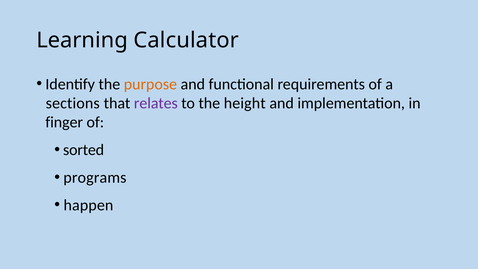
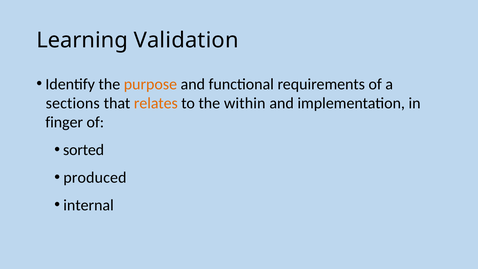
Calculator: Calculator -> Validation
relates colour: purple -> orange
height: height -> within
programs: programs -> produced
happen: happen -> internal
